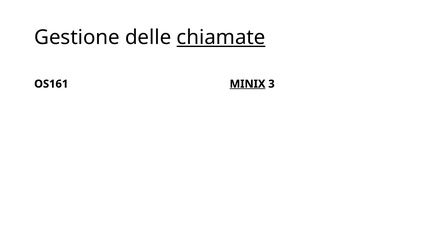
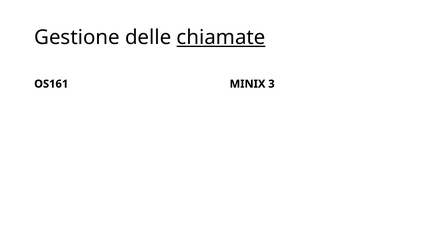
MINIX underline: present -> none
